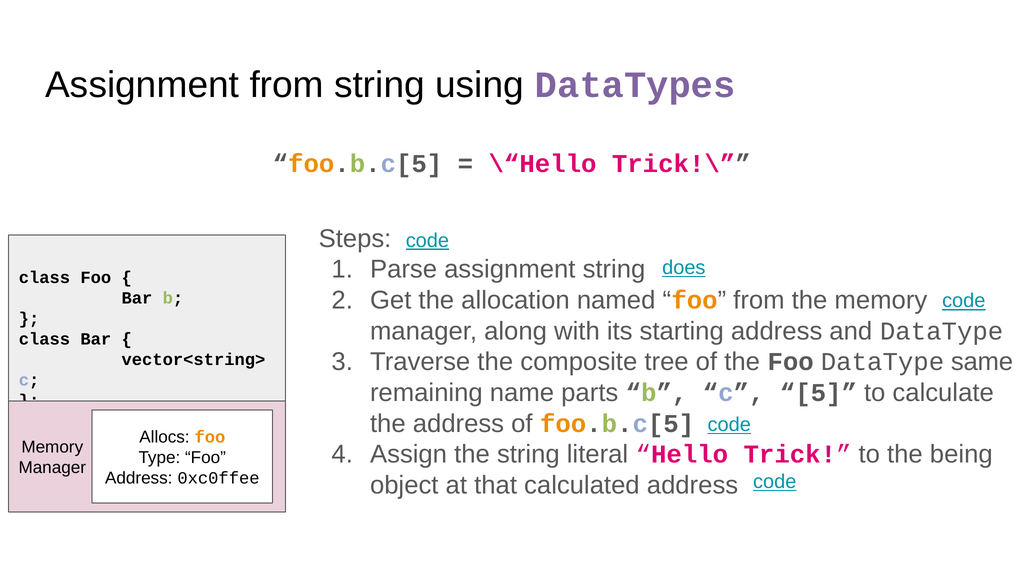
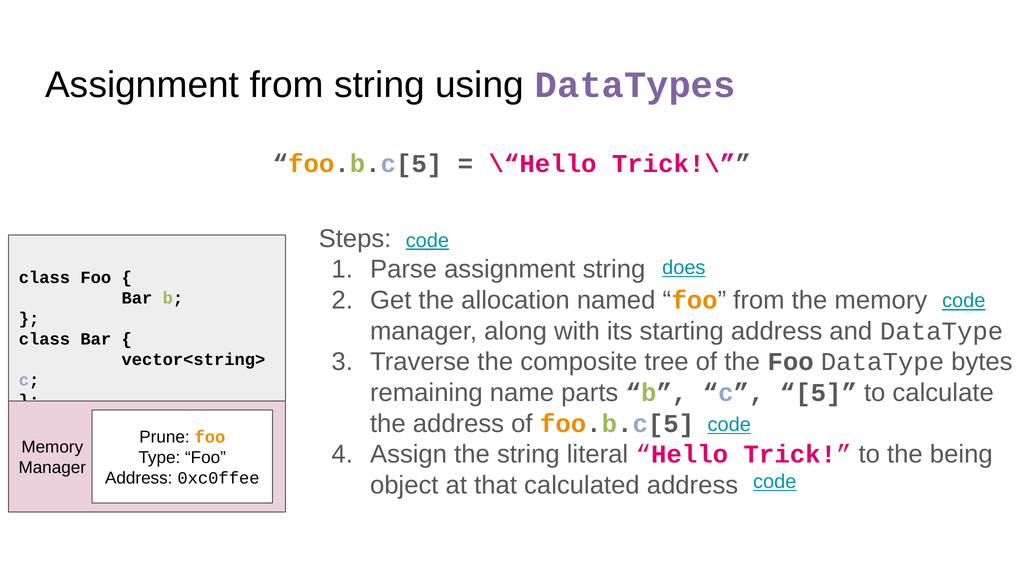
same: same -> bytes
Allocs: Allocs -> Prune
